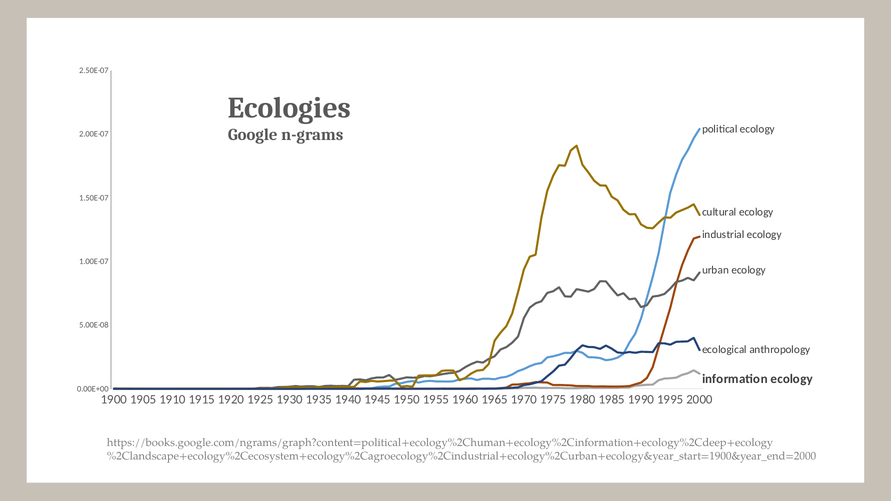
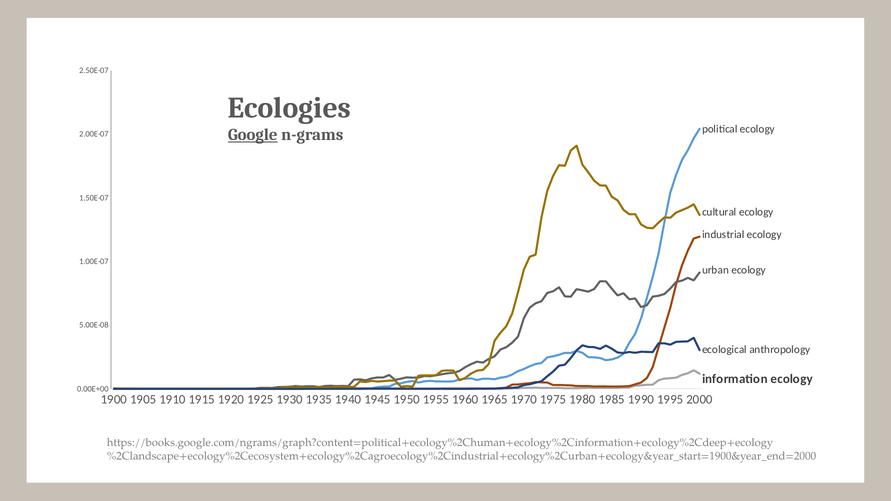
Google underline: none -> present
